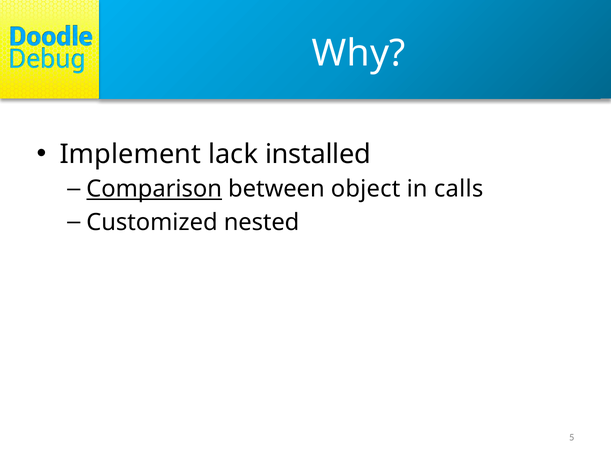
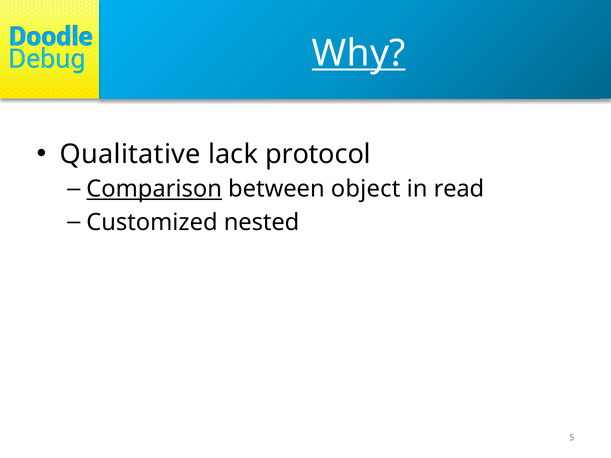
Why underline: none -> present
Implement: Implement -> Qualitative
installed: installed -> protocol
calls: calls -> read
